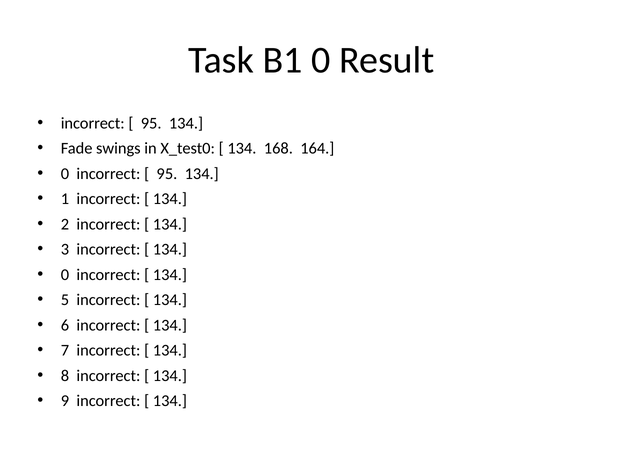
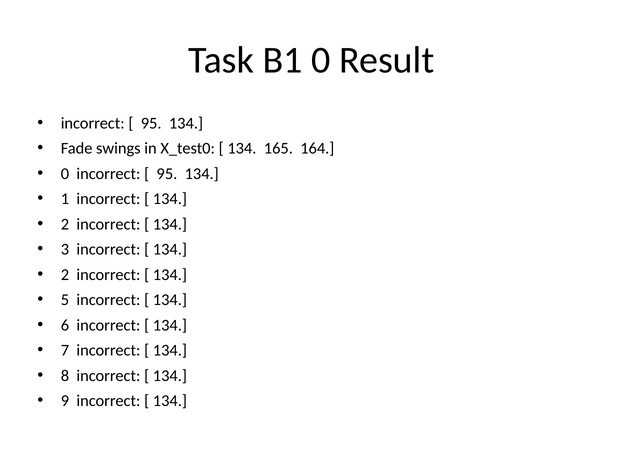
168: 168 -> 165
0 at (65, 275): 0 -> 2
